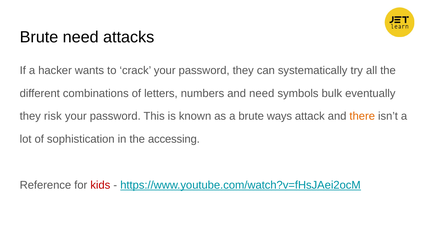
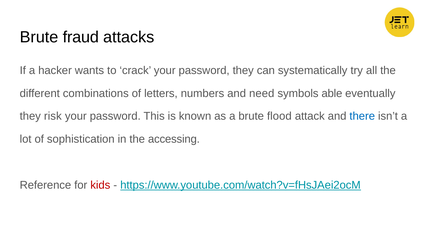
Brute need: need -> fraud
bulk: bulk -> able
ways: ways -> flood
there colour: orange -> blue
